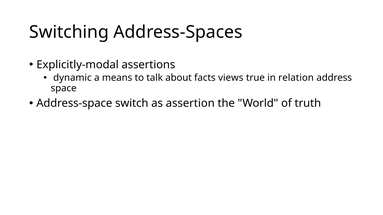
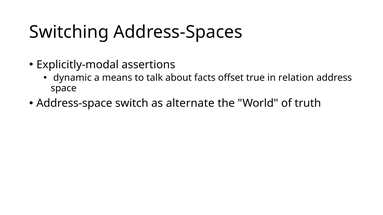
views: views -> offset
assertion: assertion -> alternate
